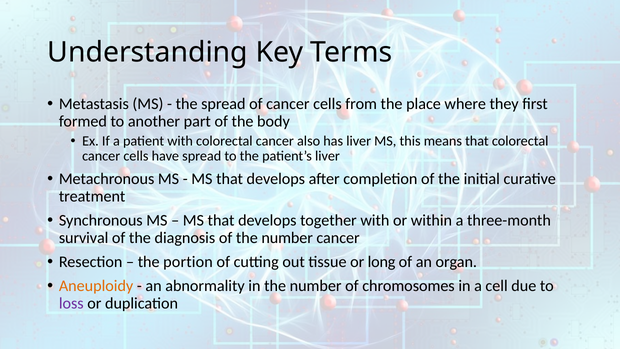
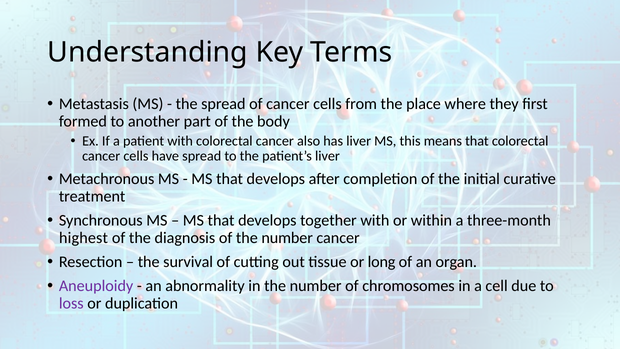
survival: survival -> highest
portion: portion -> survival
Aneuploidy colour: orange -> purple
